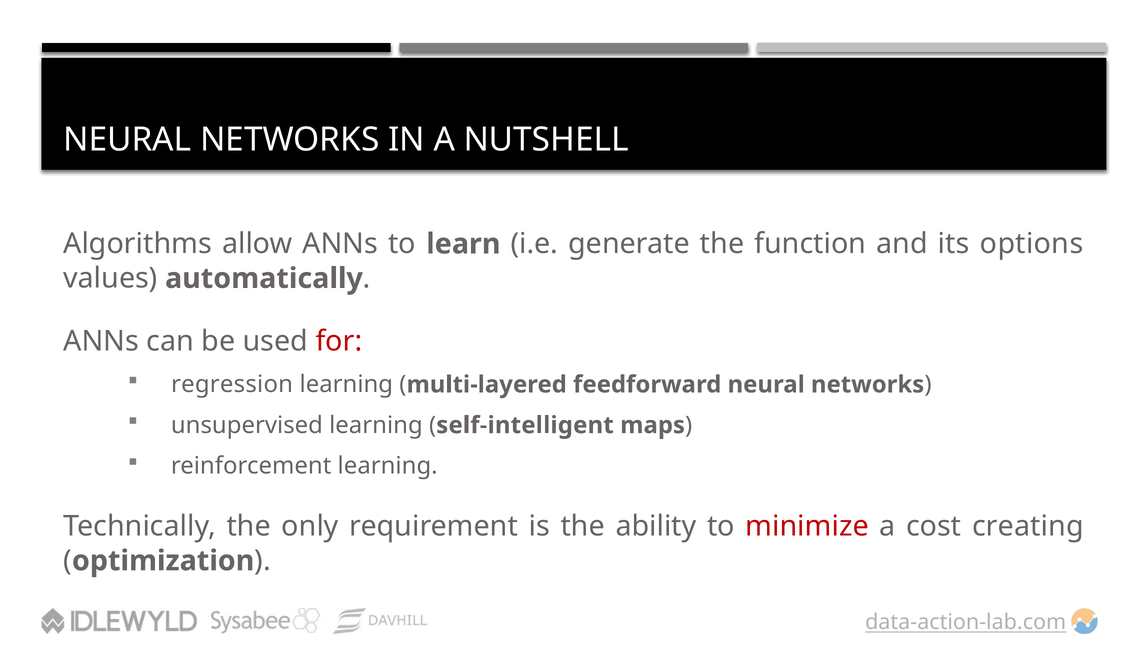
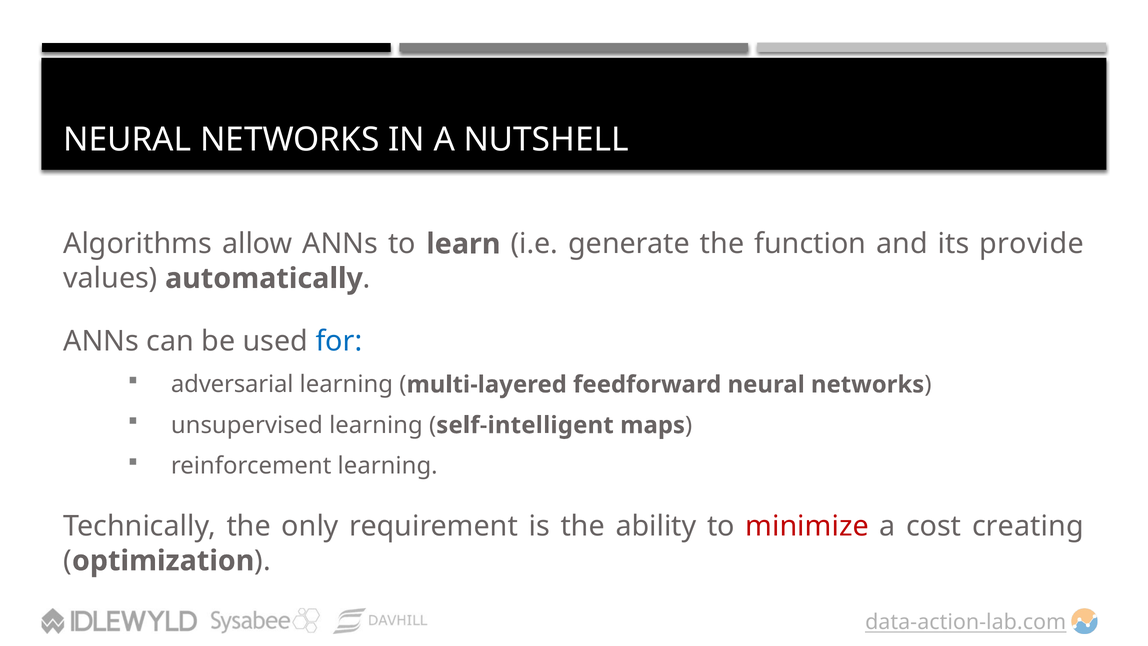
options: options -> provide
for colour: red -> blue
regression: regression -> adversarial
